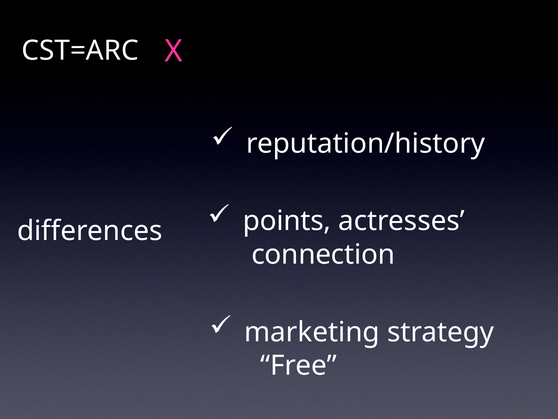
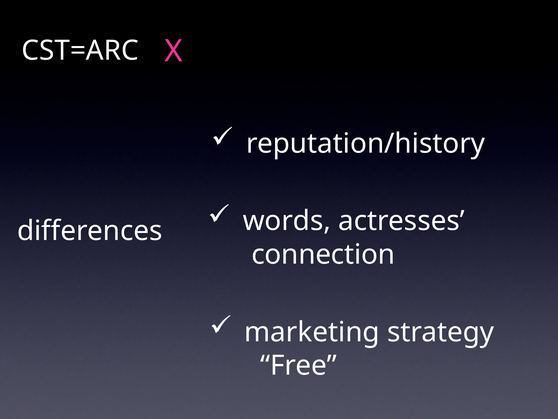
points: points -> words
